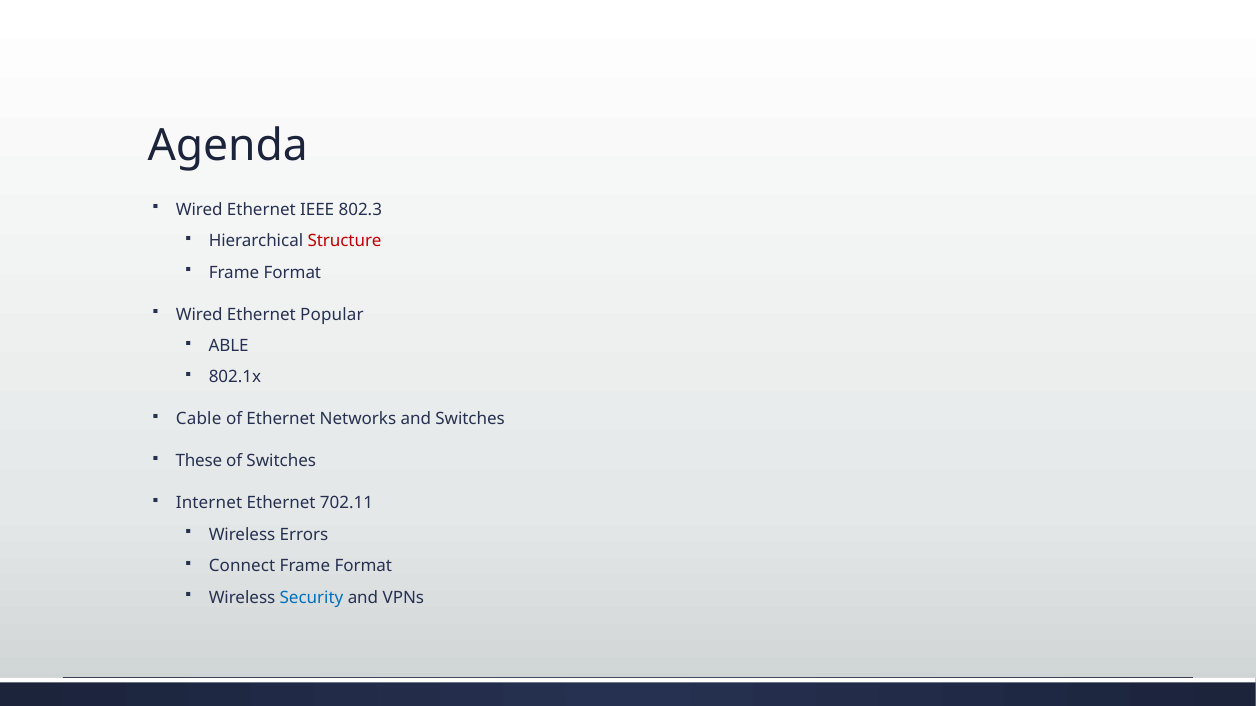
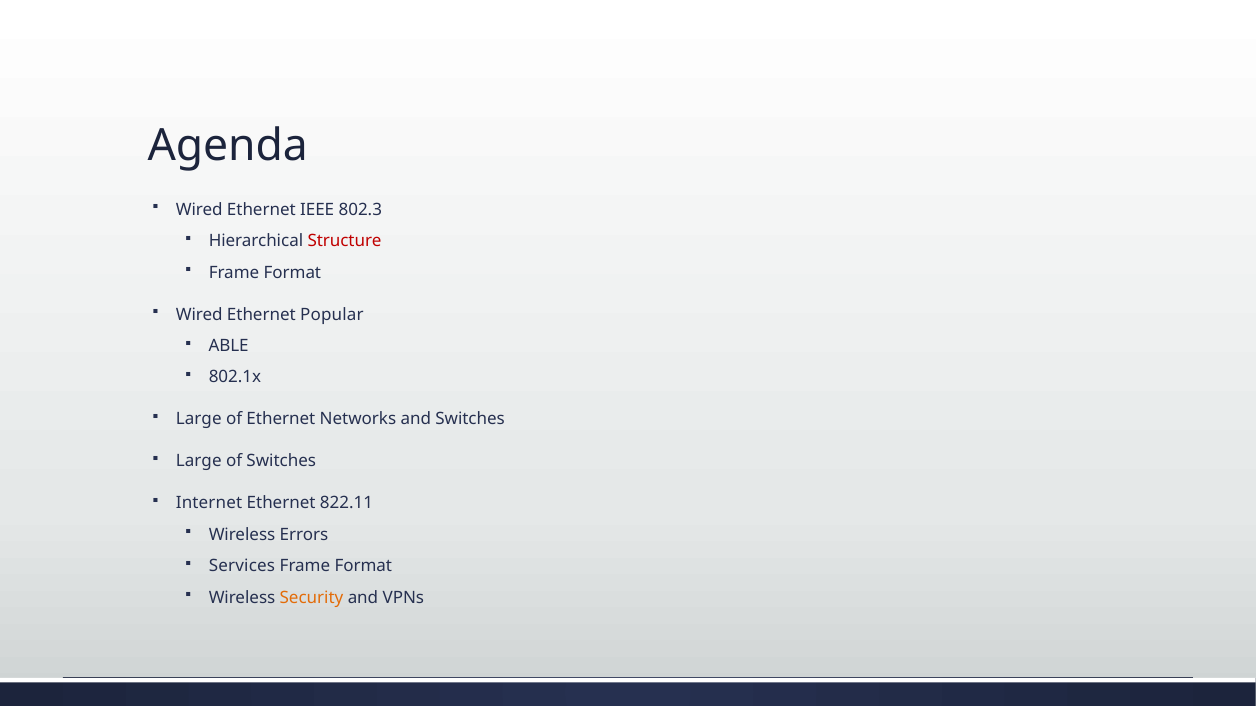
Cable at (199, 420): Cable -> Large
These at (199, 462): These -> Large
702.11: 702.11 -> 822.11
Connect: Connect -> Services
Security colour: blue -> orange
